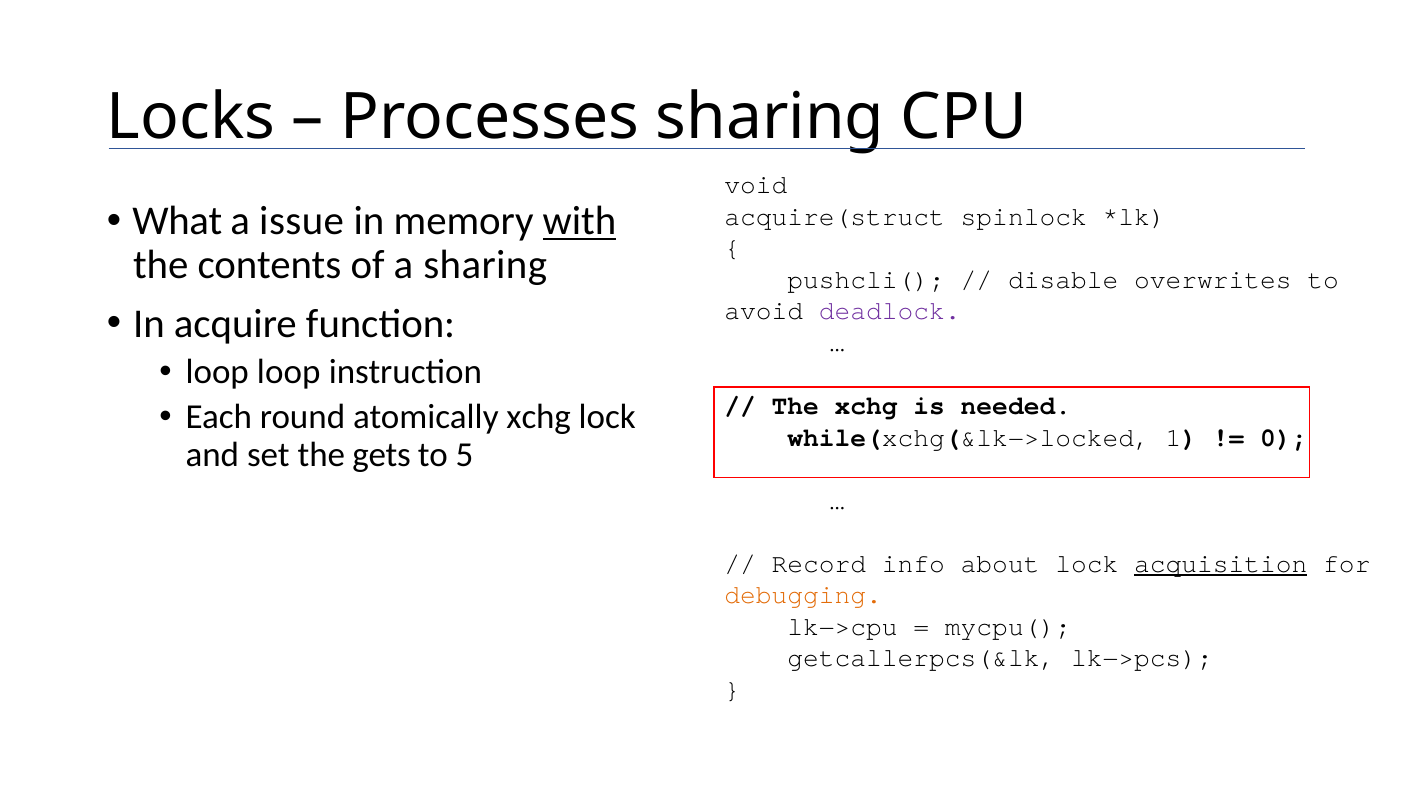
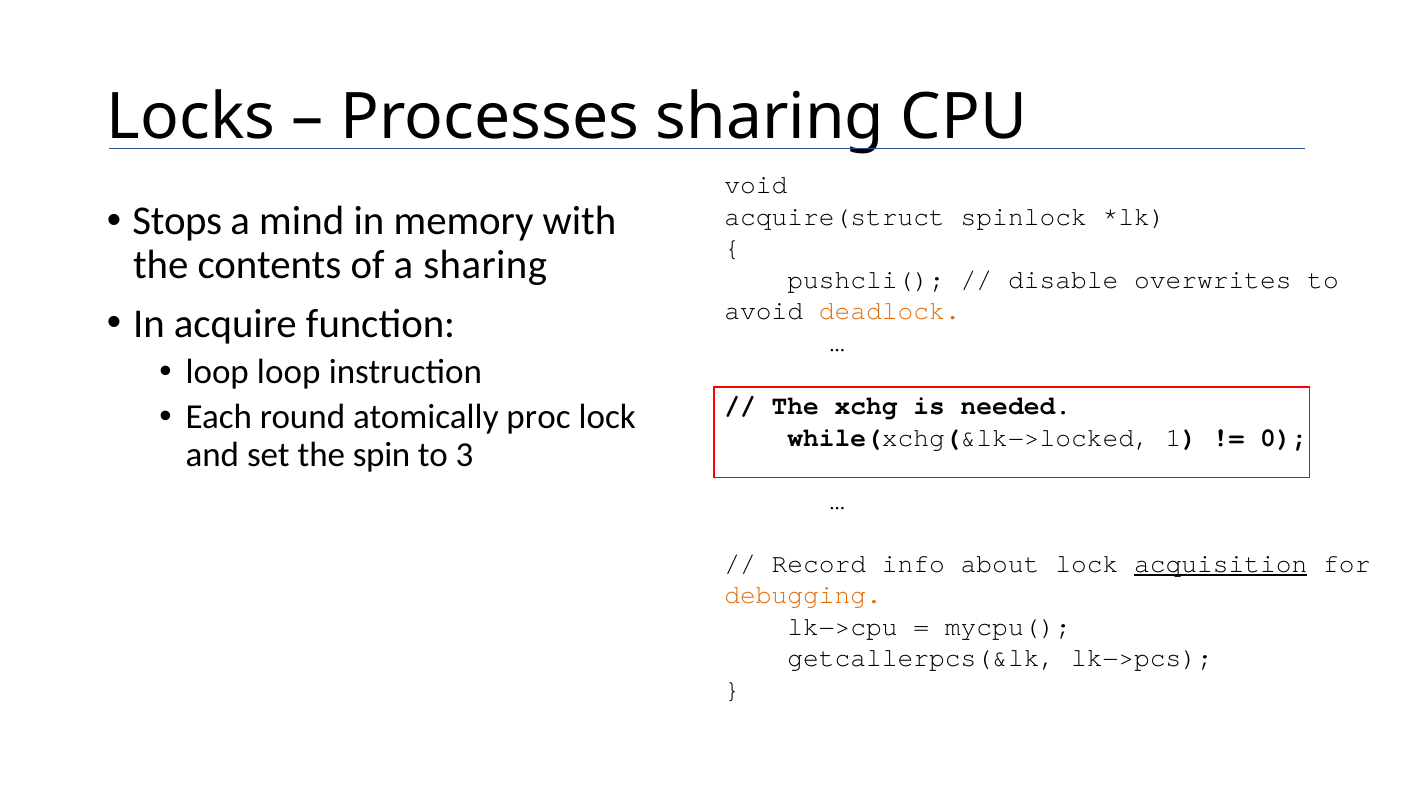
What: What -> Stops
issue: issue -> mind
with underline: present -> none
deadlock colour: purple -> orange
atomically xchg: xchg -> proc
gets: gets -> spin
5: 5 -> 3
